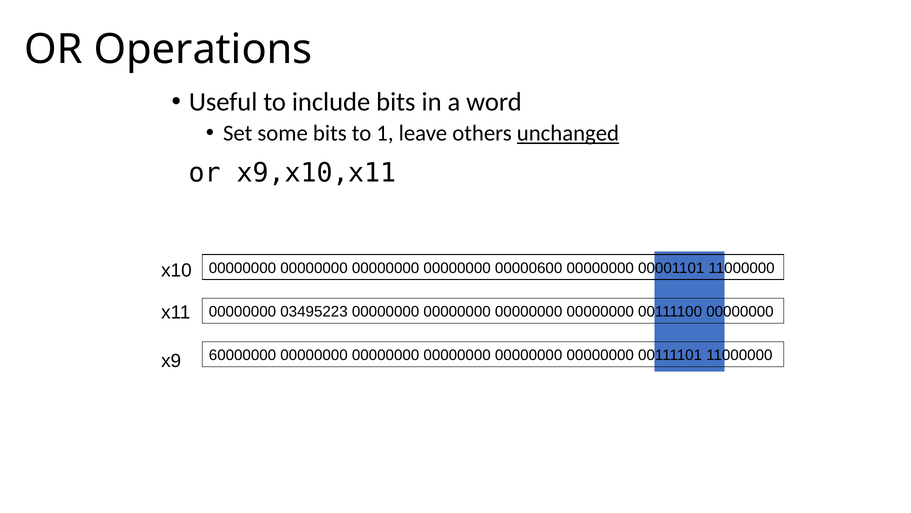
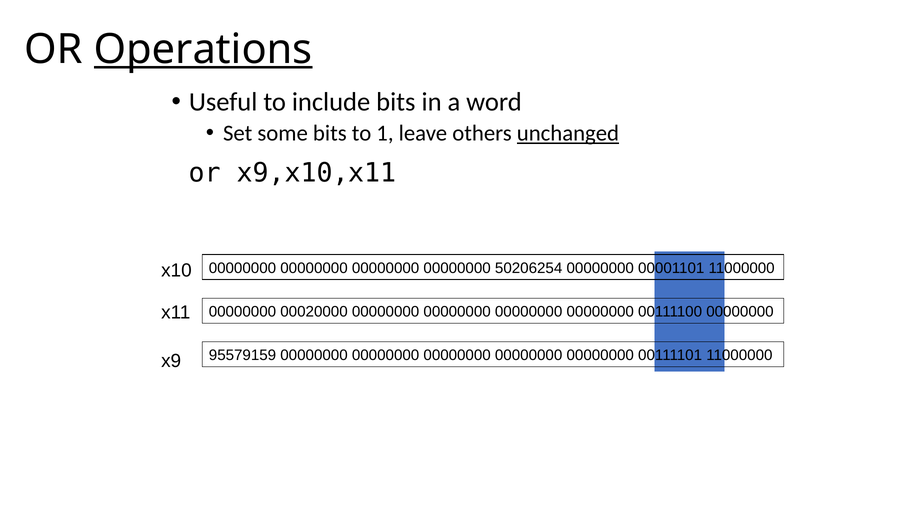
Operations underline: none -> present
00000600: 00000600 -> 50206254
03495223: 03495223 -> 00020000
60000000: 60000000 -> 95579159
